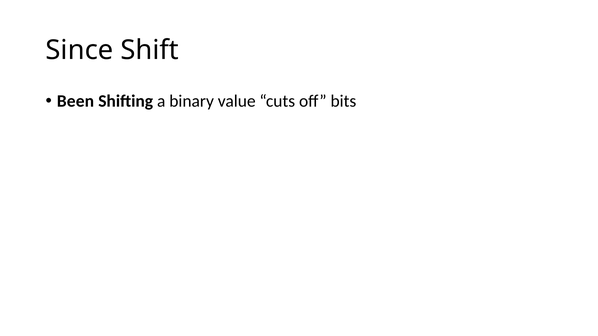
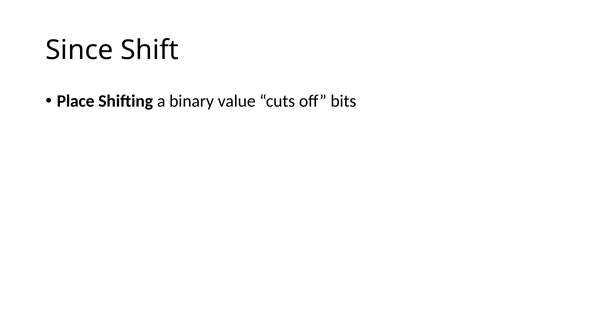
Been: Been -> Place
